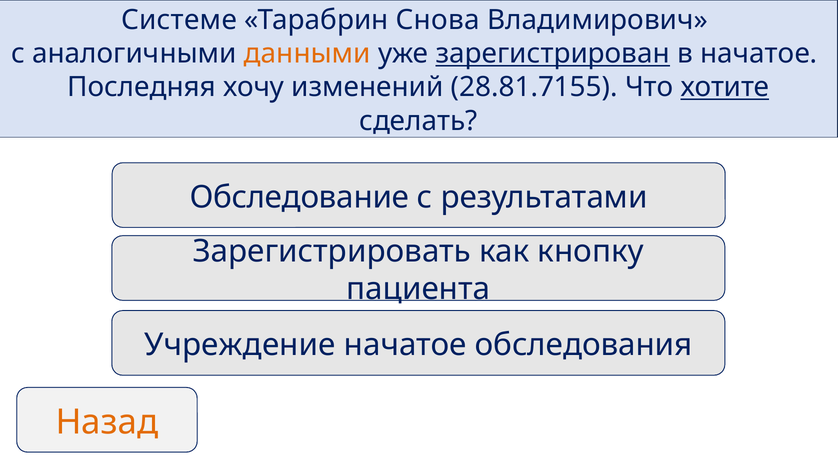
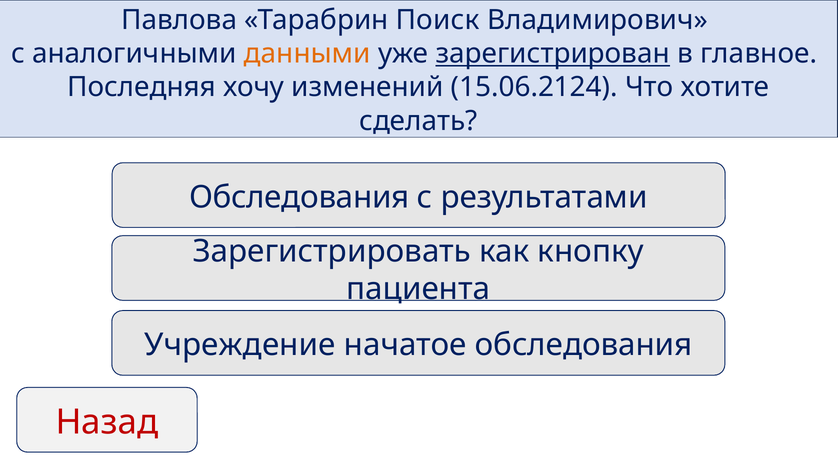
Системе: Системе -> Павлова
Снова: Снова -> Поиск
в начатое: начатое -> главное
28.81.7155: 28.81.7155 -> 15.06.2124
хотите underline: present -> none
Обследование at (299, 197): Обследование -> Обследования
Назад colour: orange -> red
